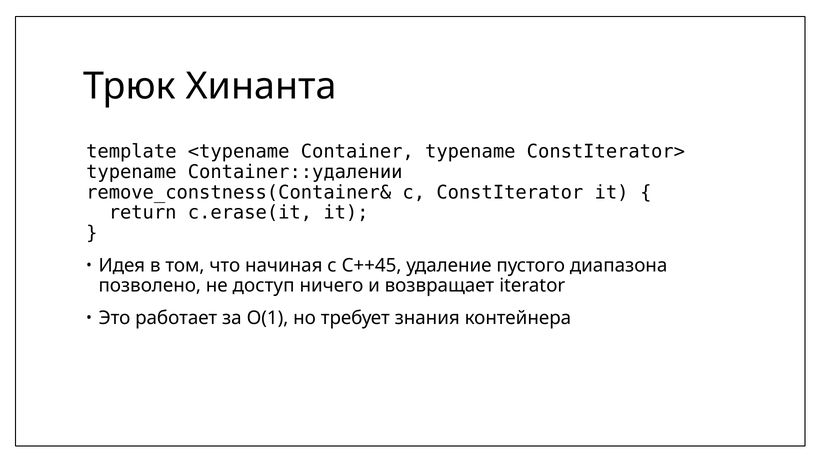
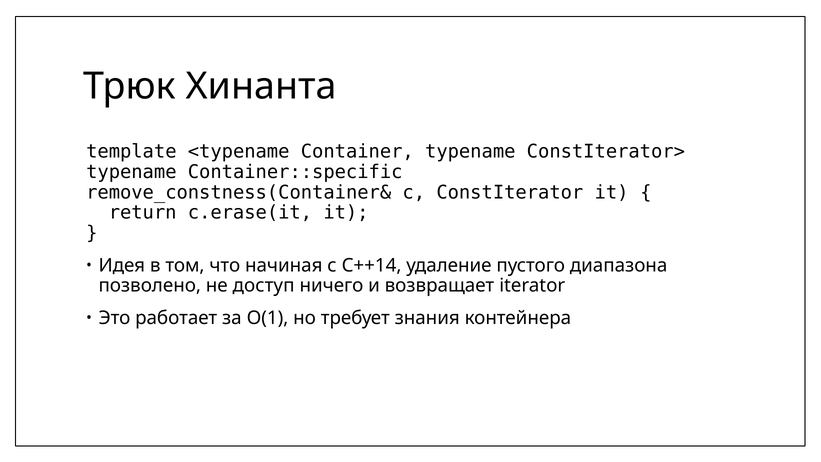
Container::удалении: Container::удалении -> Container::specific
C++45: C++45 -> C++14
